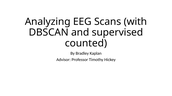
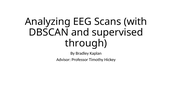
counted: counted -> through
